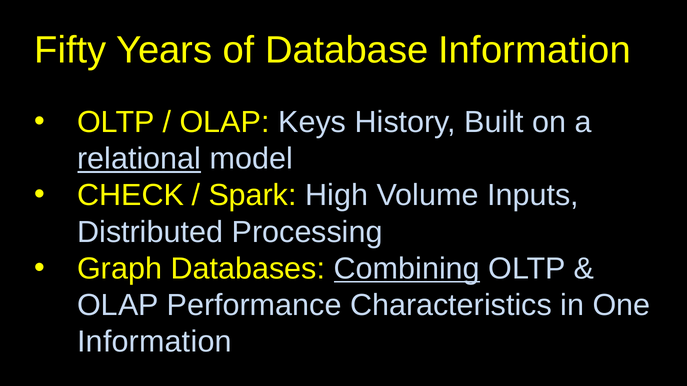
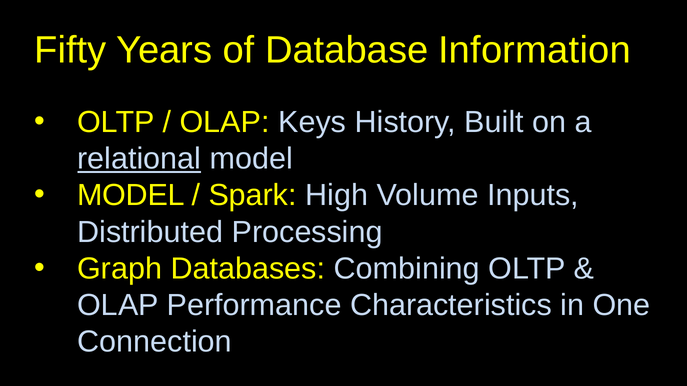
CHECK at (131, 196): CHECK -> MODEL
Combining underline: present -> none
Information at (154, 342): Information -> Connection
